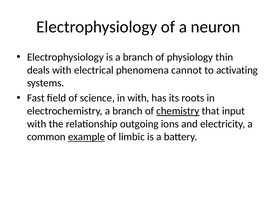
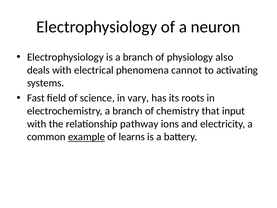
thin: thin -> also
in with: with -> vary
chemistry underline: present -> none
outgoing: outgoing -> pathway
limbic: limbic -> learns
